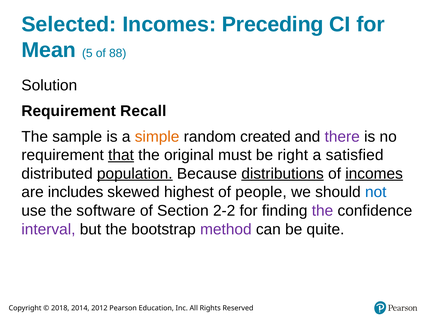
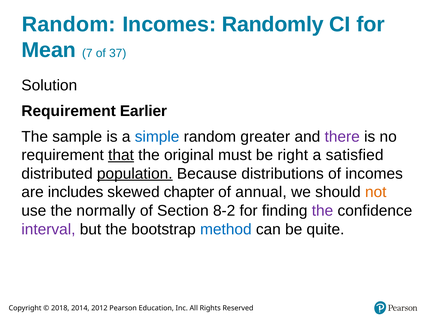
Selected at (69, 24): Selected -> Random
Preceding: Preceding -> Randomly
5: 5 -> 7
88: 88 -> 37
Recall: Recall -> Earlier
simple colour: orange -> blue
created: created -> greater
distributions underline: present -> none
incomes at (374, 174) underline: present -> none
highest: highest -> chapter
people: people -> annual
not colour: blue -> orange
software: software -> normally
2-2: 2-2 -> 8-2
method colour: purple -> blue
